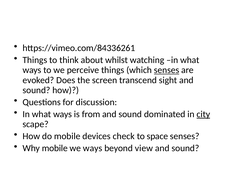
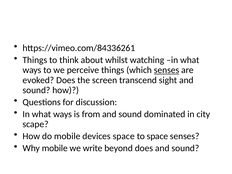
city underline: present -> none
devices check: check -> space
we ways: ways -> write
beyond view: view -> does
